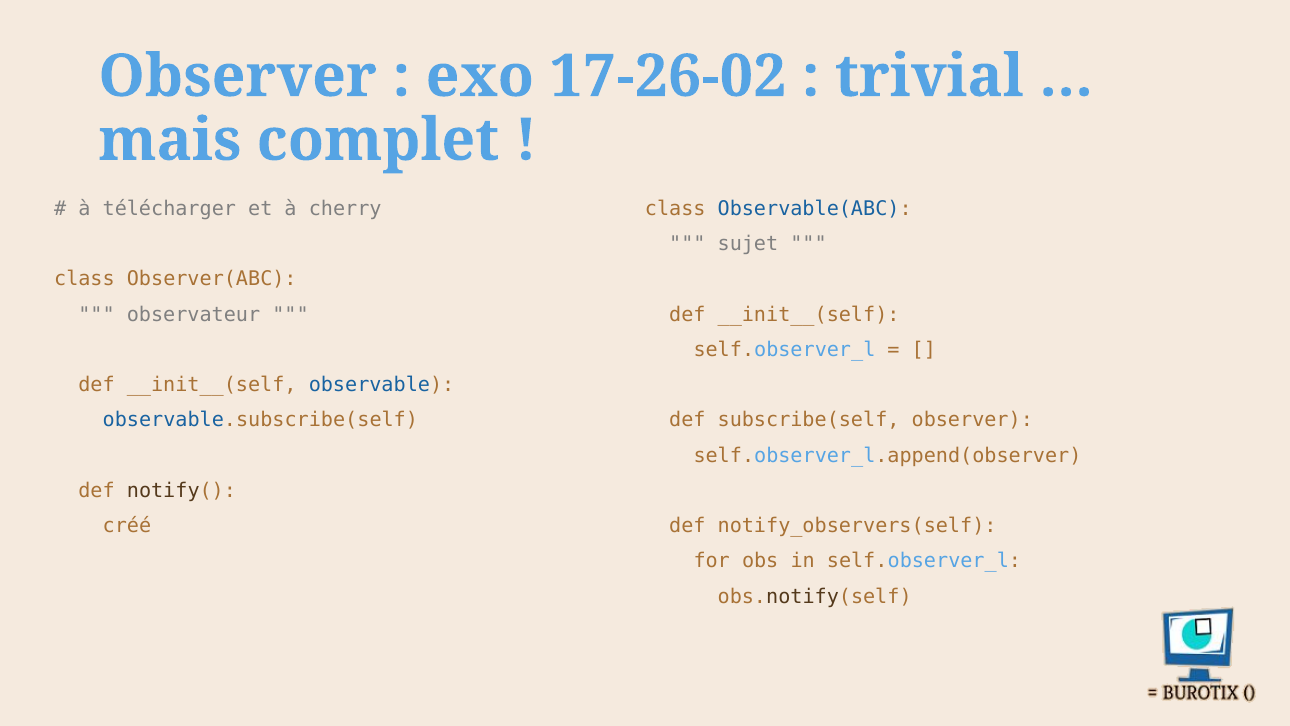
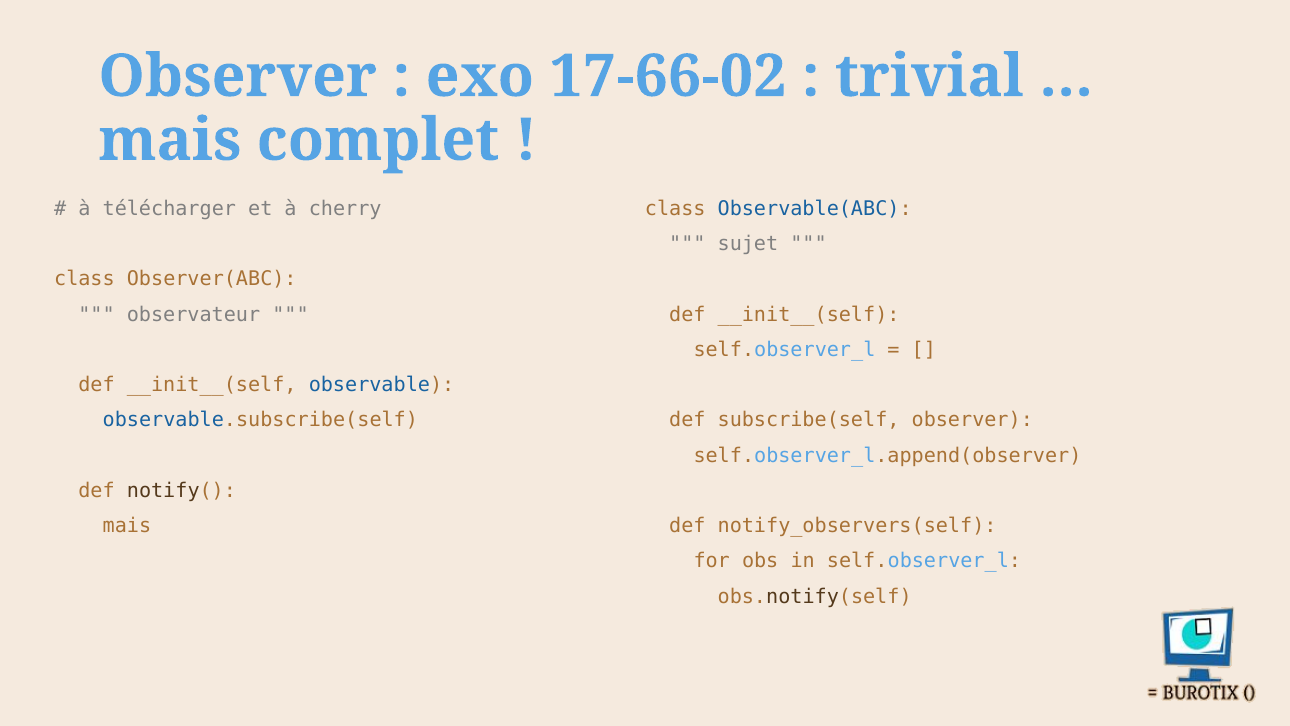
17-26-02: 17-26-02 -> 17-66-02
créé at (127, 526): créé -> mais
